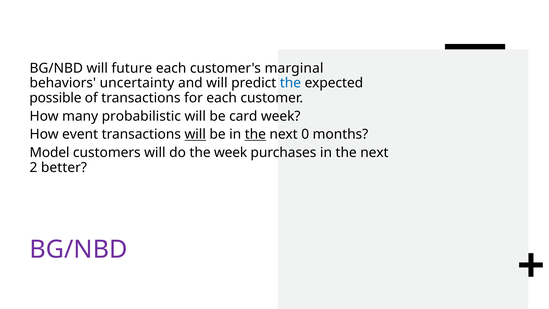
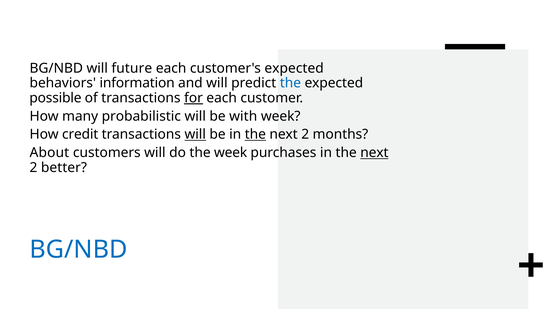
customer's marginal: marginal -> expected
uncertainty: uncertainty -> information
for underline: none -> present
card: card -> with
event: event -> credit
0 at (305, 134): 0 -> 2
Model: Model -> About
next at (374, 153) underline: none -> present
BG/NBD at (78, 249) colour: purple -> blue
